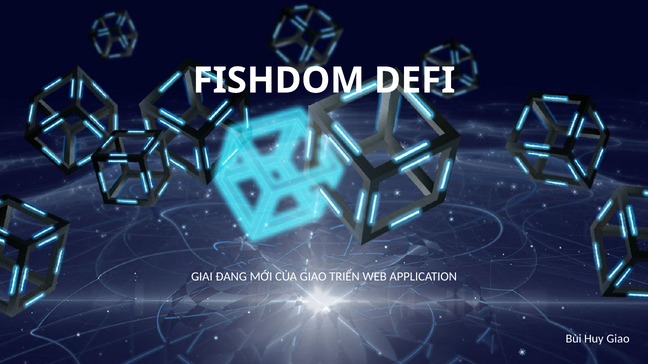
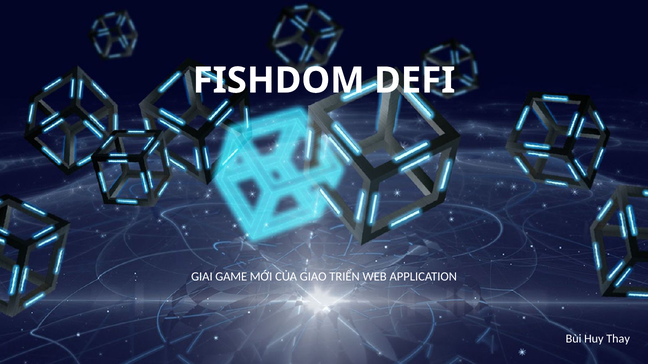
ĐANG: ĐANG -> GAME
Huy Giao: Giao -> Thay
